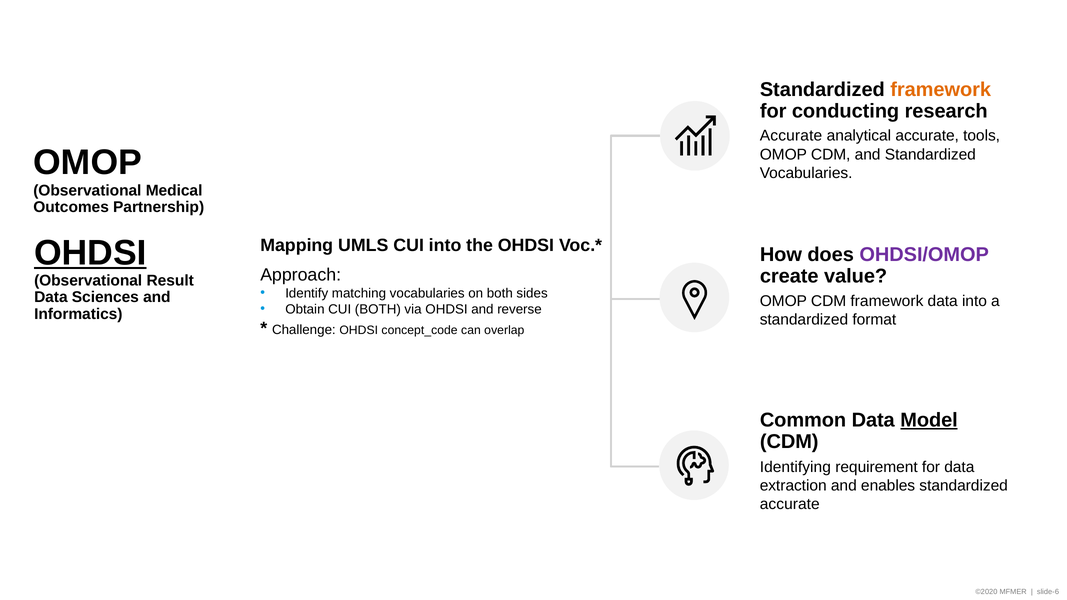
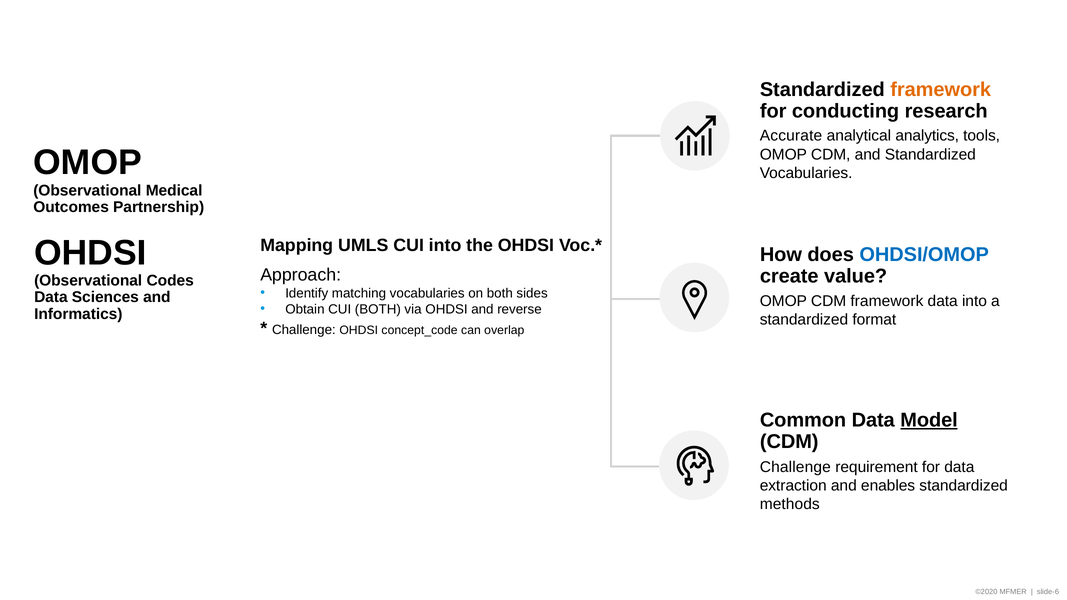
analytical accurate: accurate -> analytics
OHDSI at (90, 253) underline: present -> none
OHDSI/OMOP colour: purple -> blue
Result: Result -> Codes
Identifying at (795, 467): Identifying -> Challenge
accurate at (790, 504): accurate -> methods
